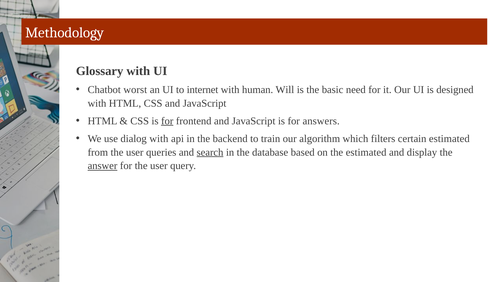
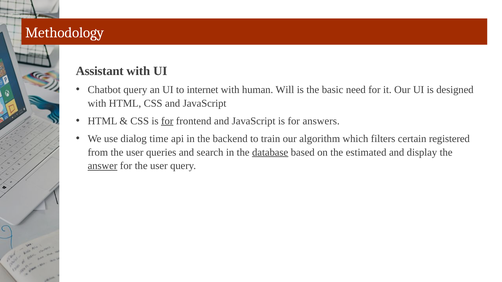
Glossary: Glossary -> Assistant
Chatbot worst: worst -> query
dialog with: with -> time
certain estimated: estimated -> registered
search underline: present -> none
database underline: none -> present
